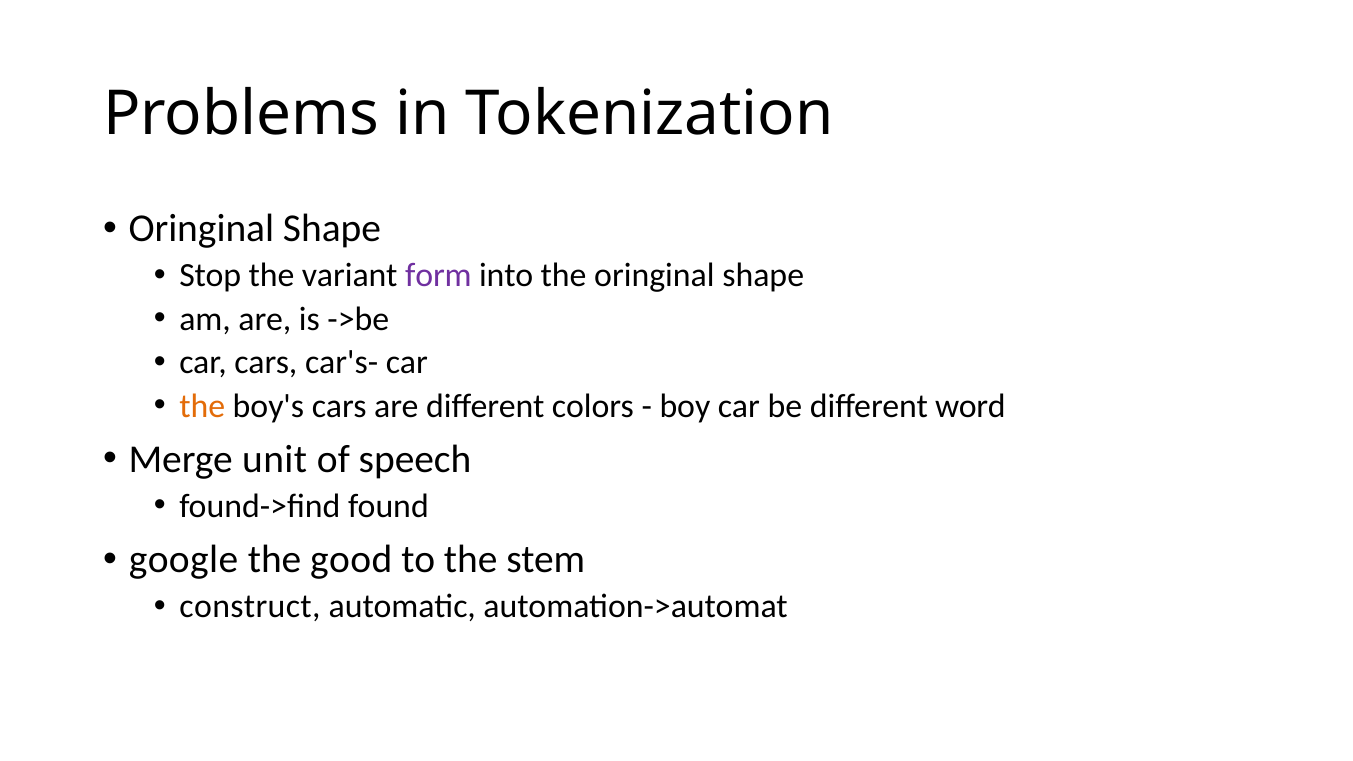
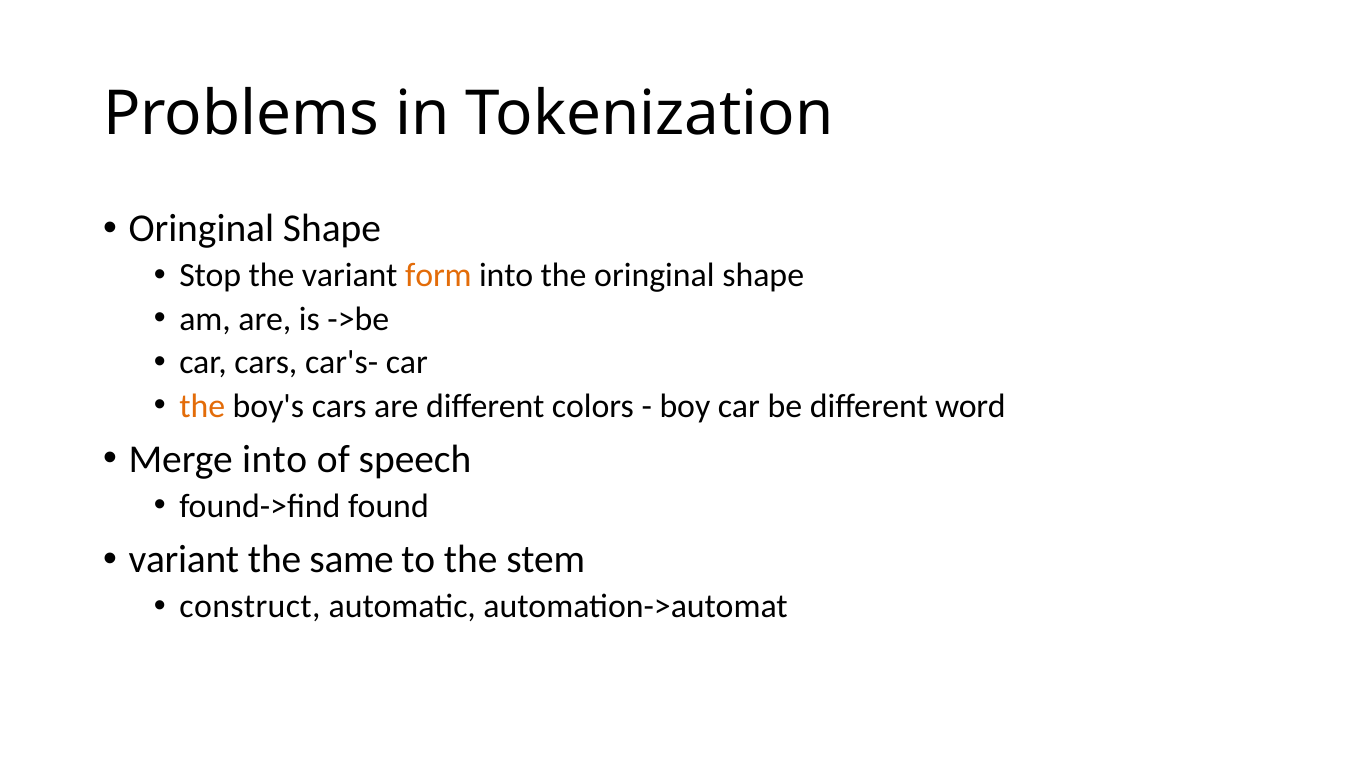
form colour: purple -> orange
Merge unit: unit -> into
google at (184, 560): google -> variant
good: good -> same
